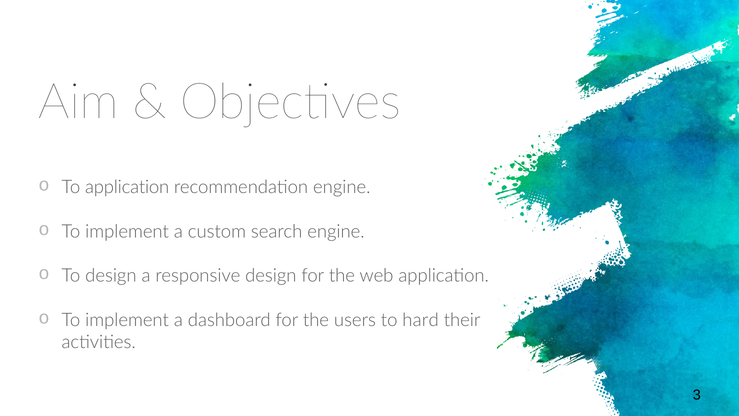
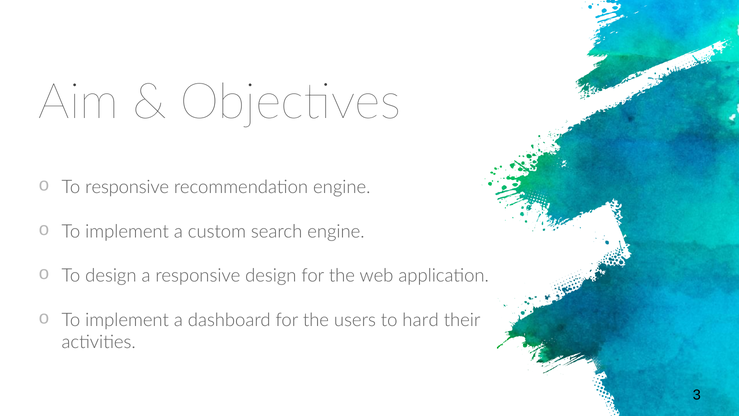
To application: application -> responsive
